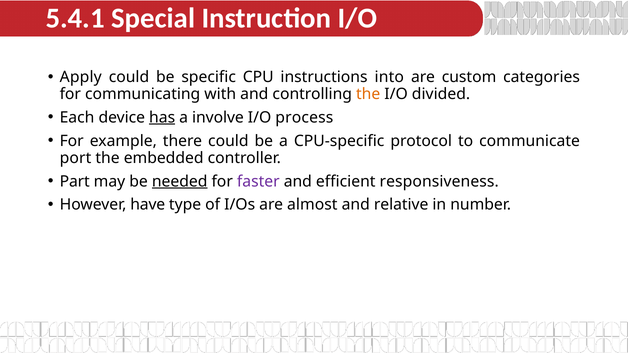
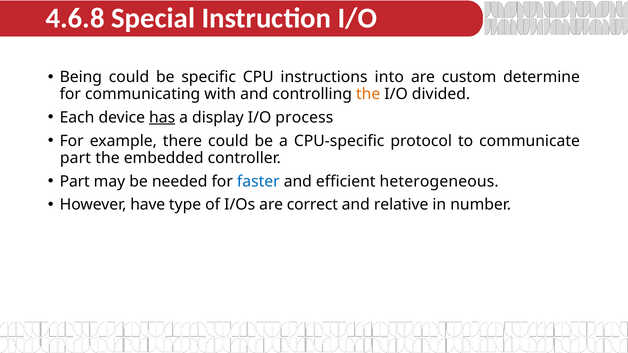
5.4.1: 5.4.1 -> 4.6.8
Apply: Apply -> Being
categories: categories -> determine
involve: involve -> display
port at (75, 158): port -> part
needed underline: present -> none
faster colour: purple -> blue
responsiveness: responsiveness -> heterogeneous
almost: almost -> correct
